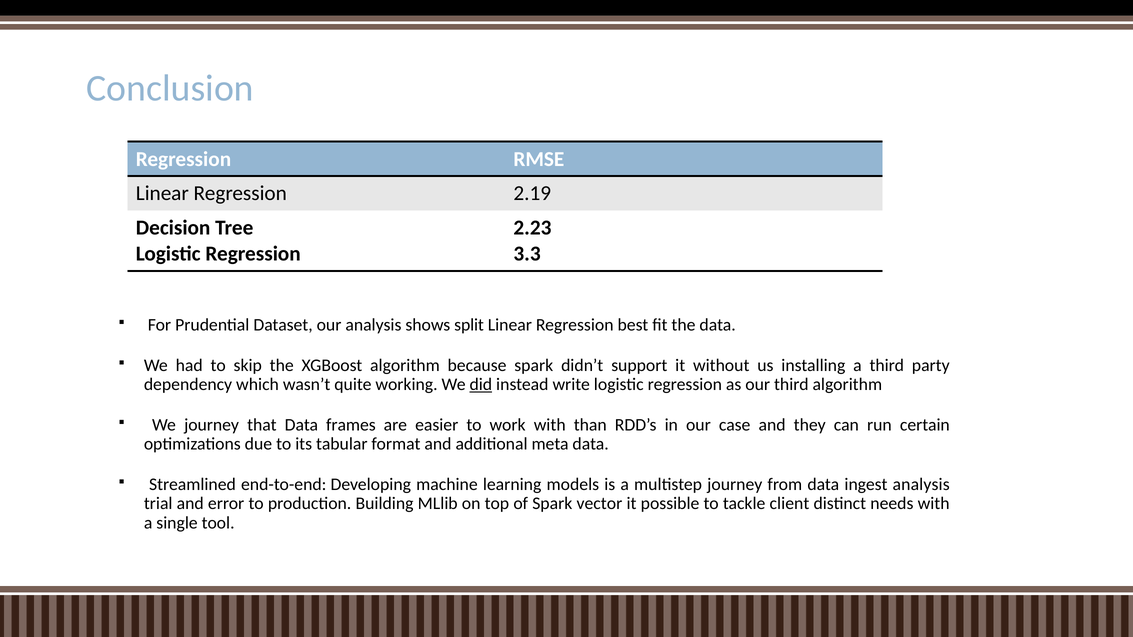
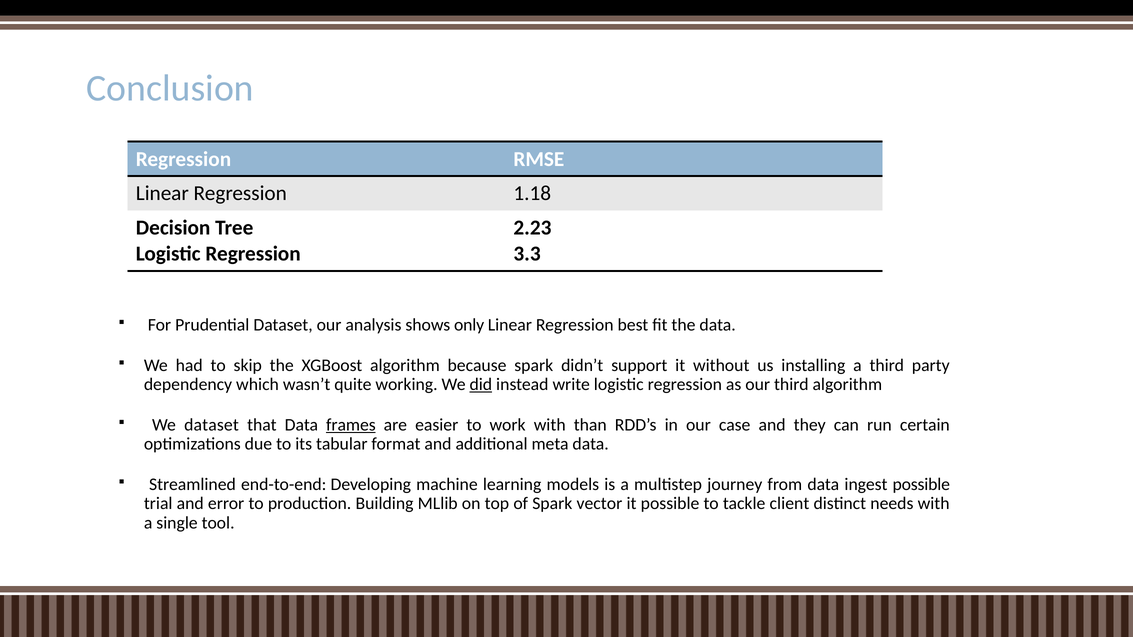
2.19: 2.19 -> 1.18
split: split -> only
We journey: journey -> dataset
frames underline: none -> present
ingest analysis: analysis -> possible
